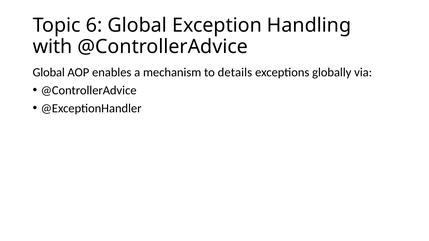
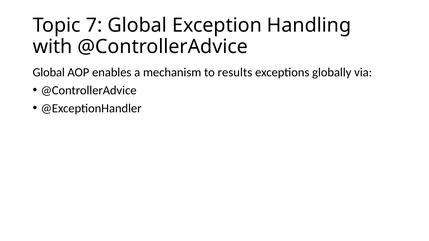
6: 6 -> 7
details: details -> results
